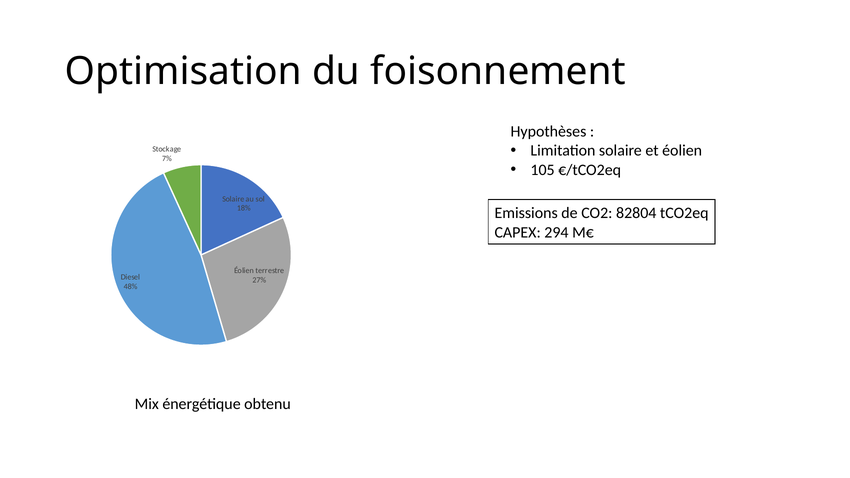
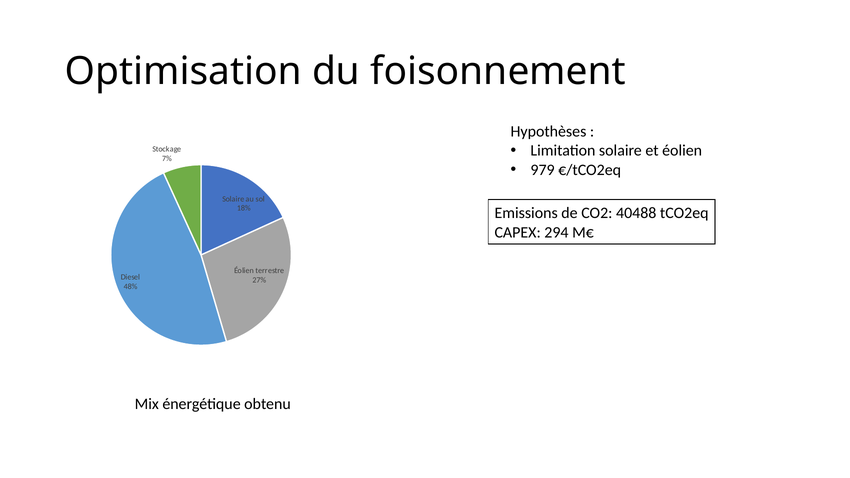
105: 105 -> 979
82804: 82804 -> 40488
